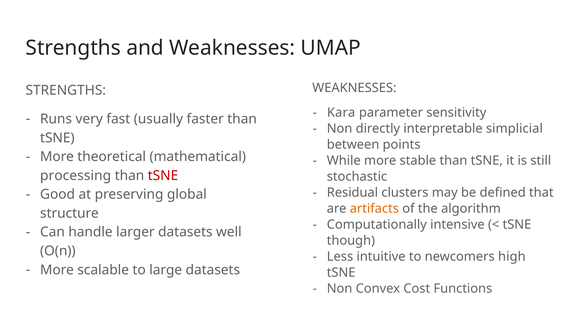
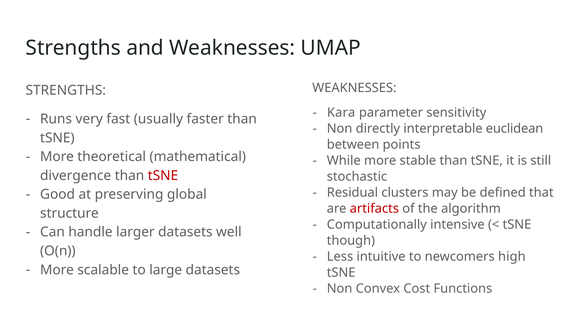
simplicial: simplicial -> euclidean
processing: processing -> divergence
artifacts colour: orange -> red
